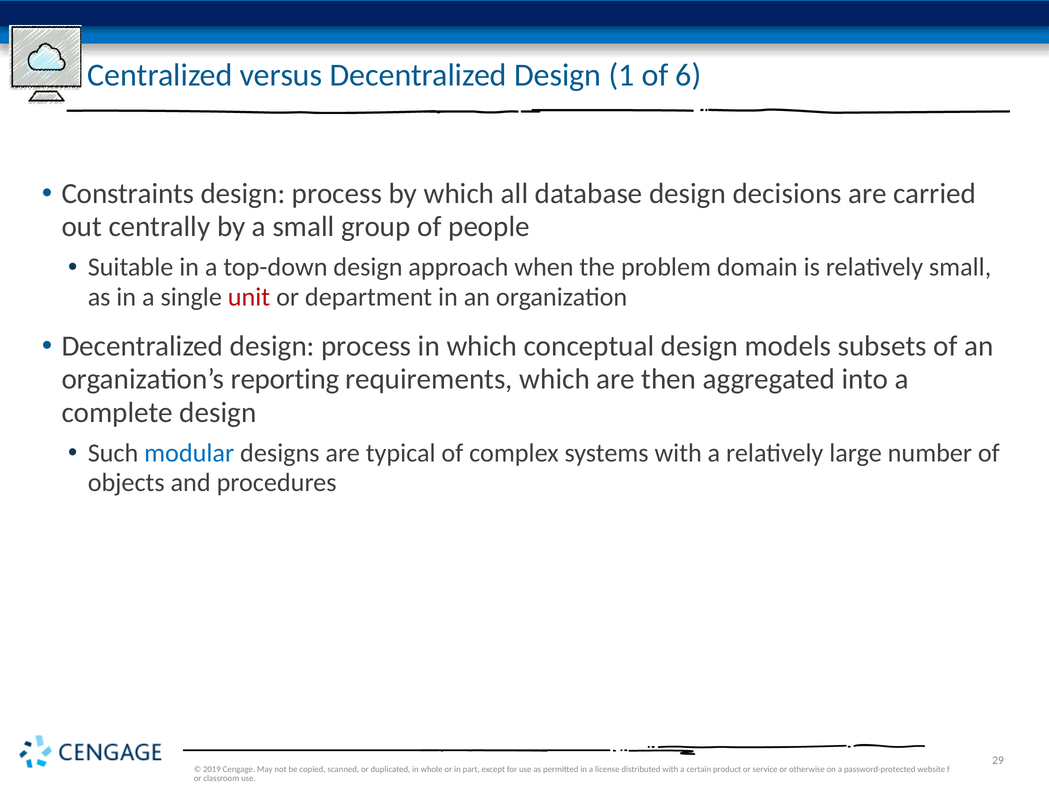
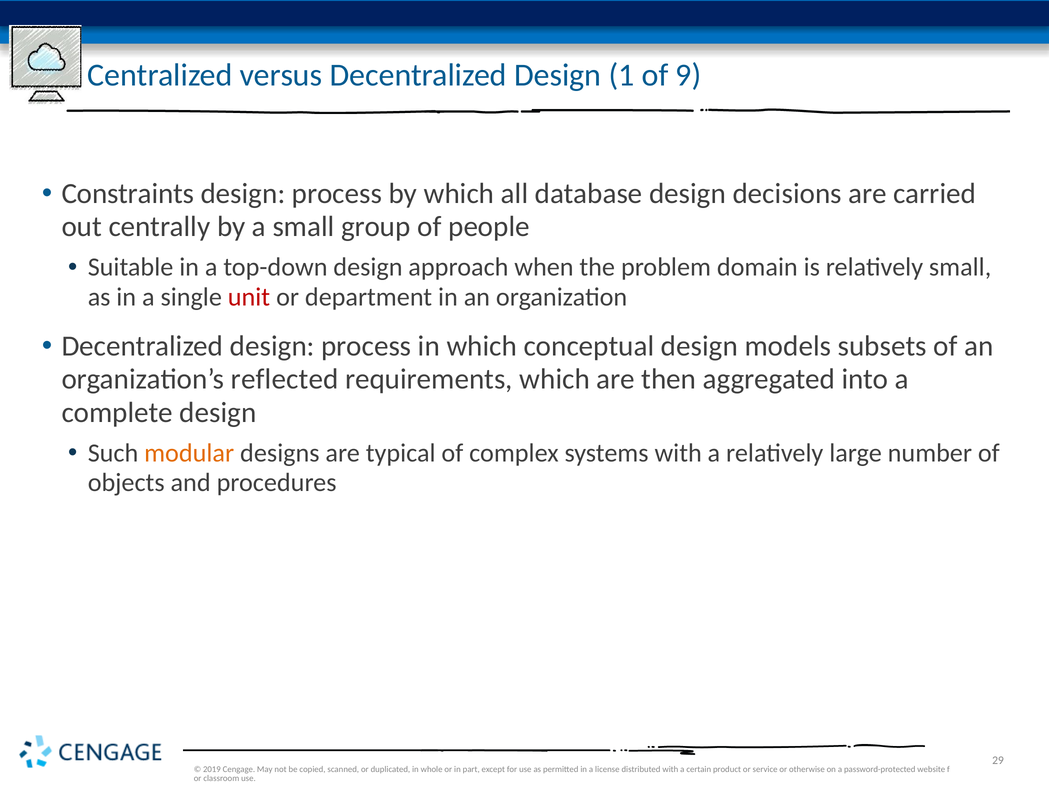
6: 6 -> 9
reporting: reporting -> reflected
modular colour: blue -> orange
